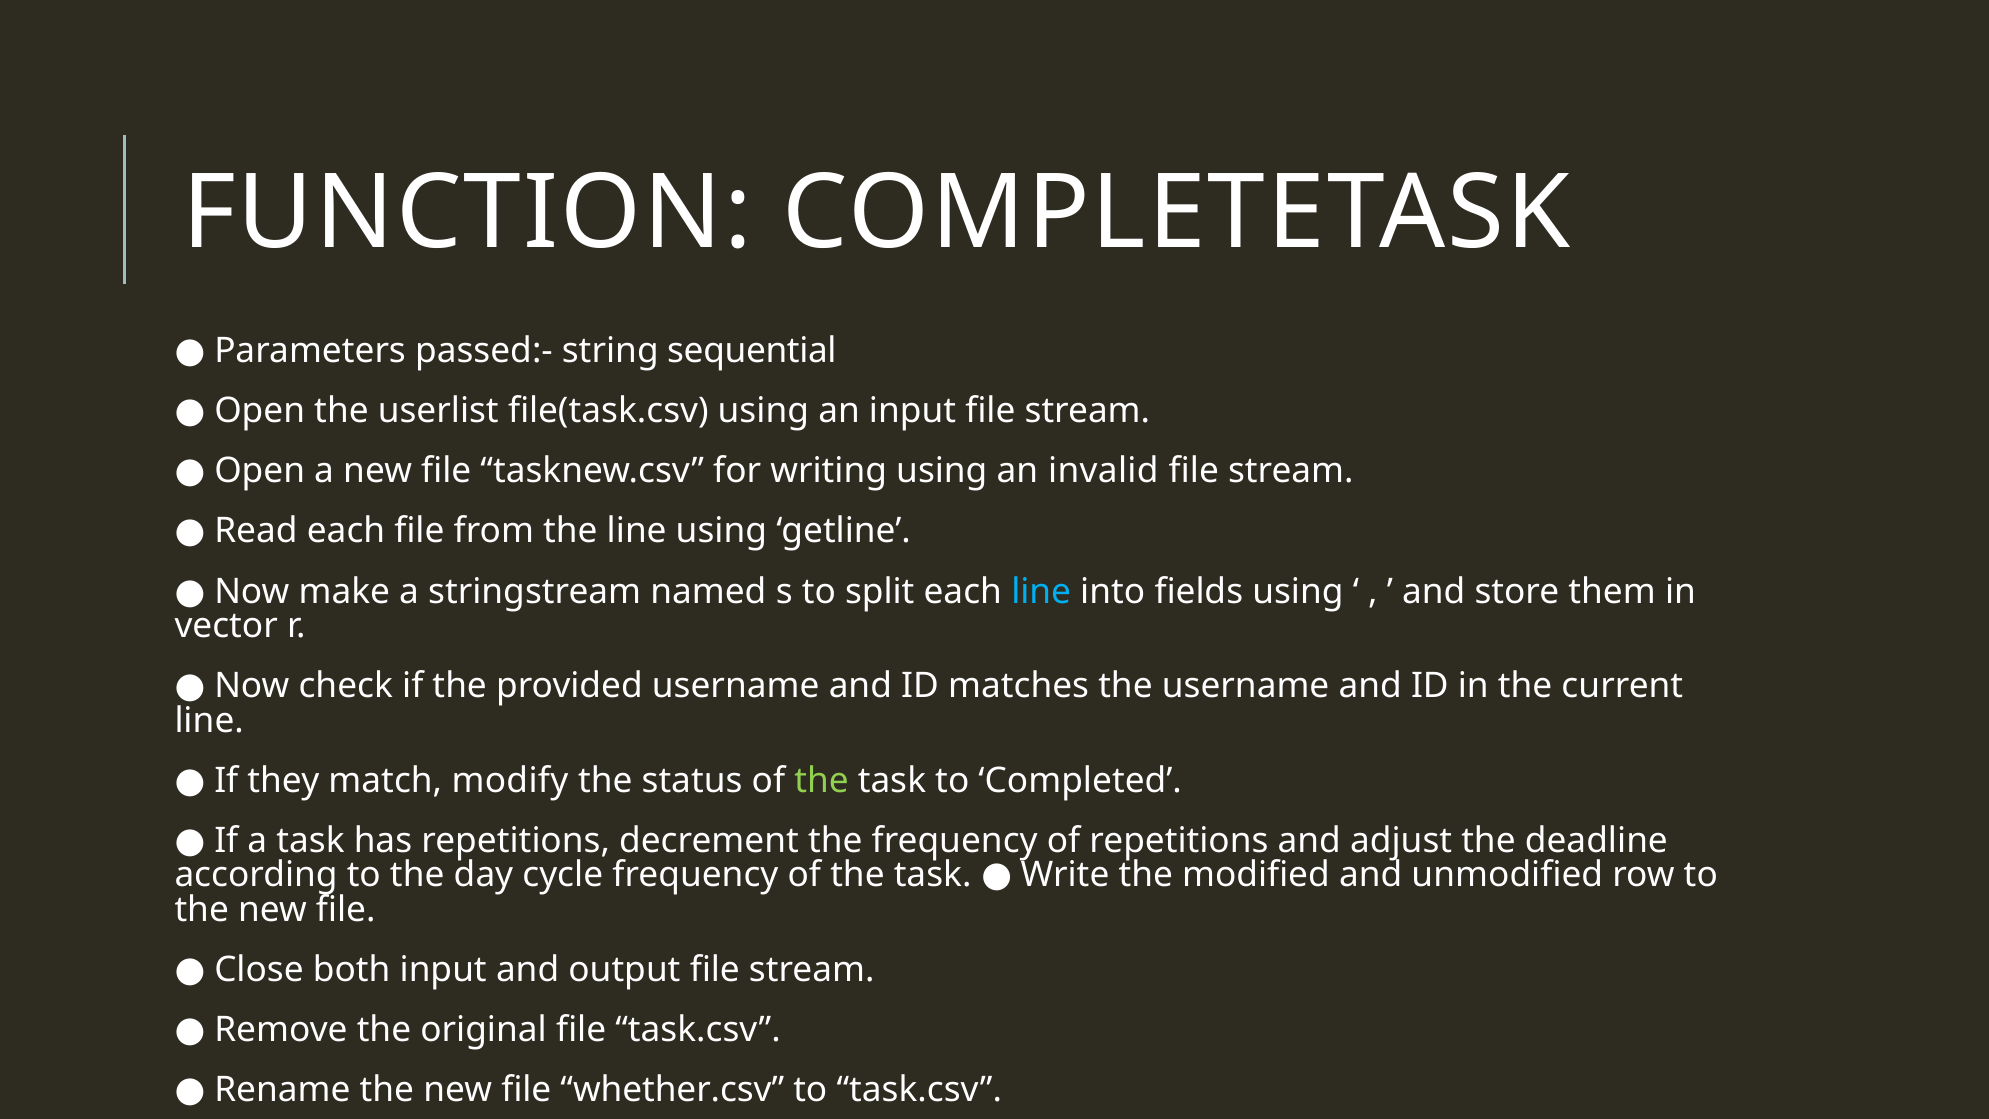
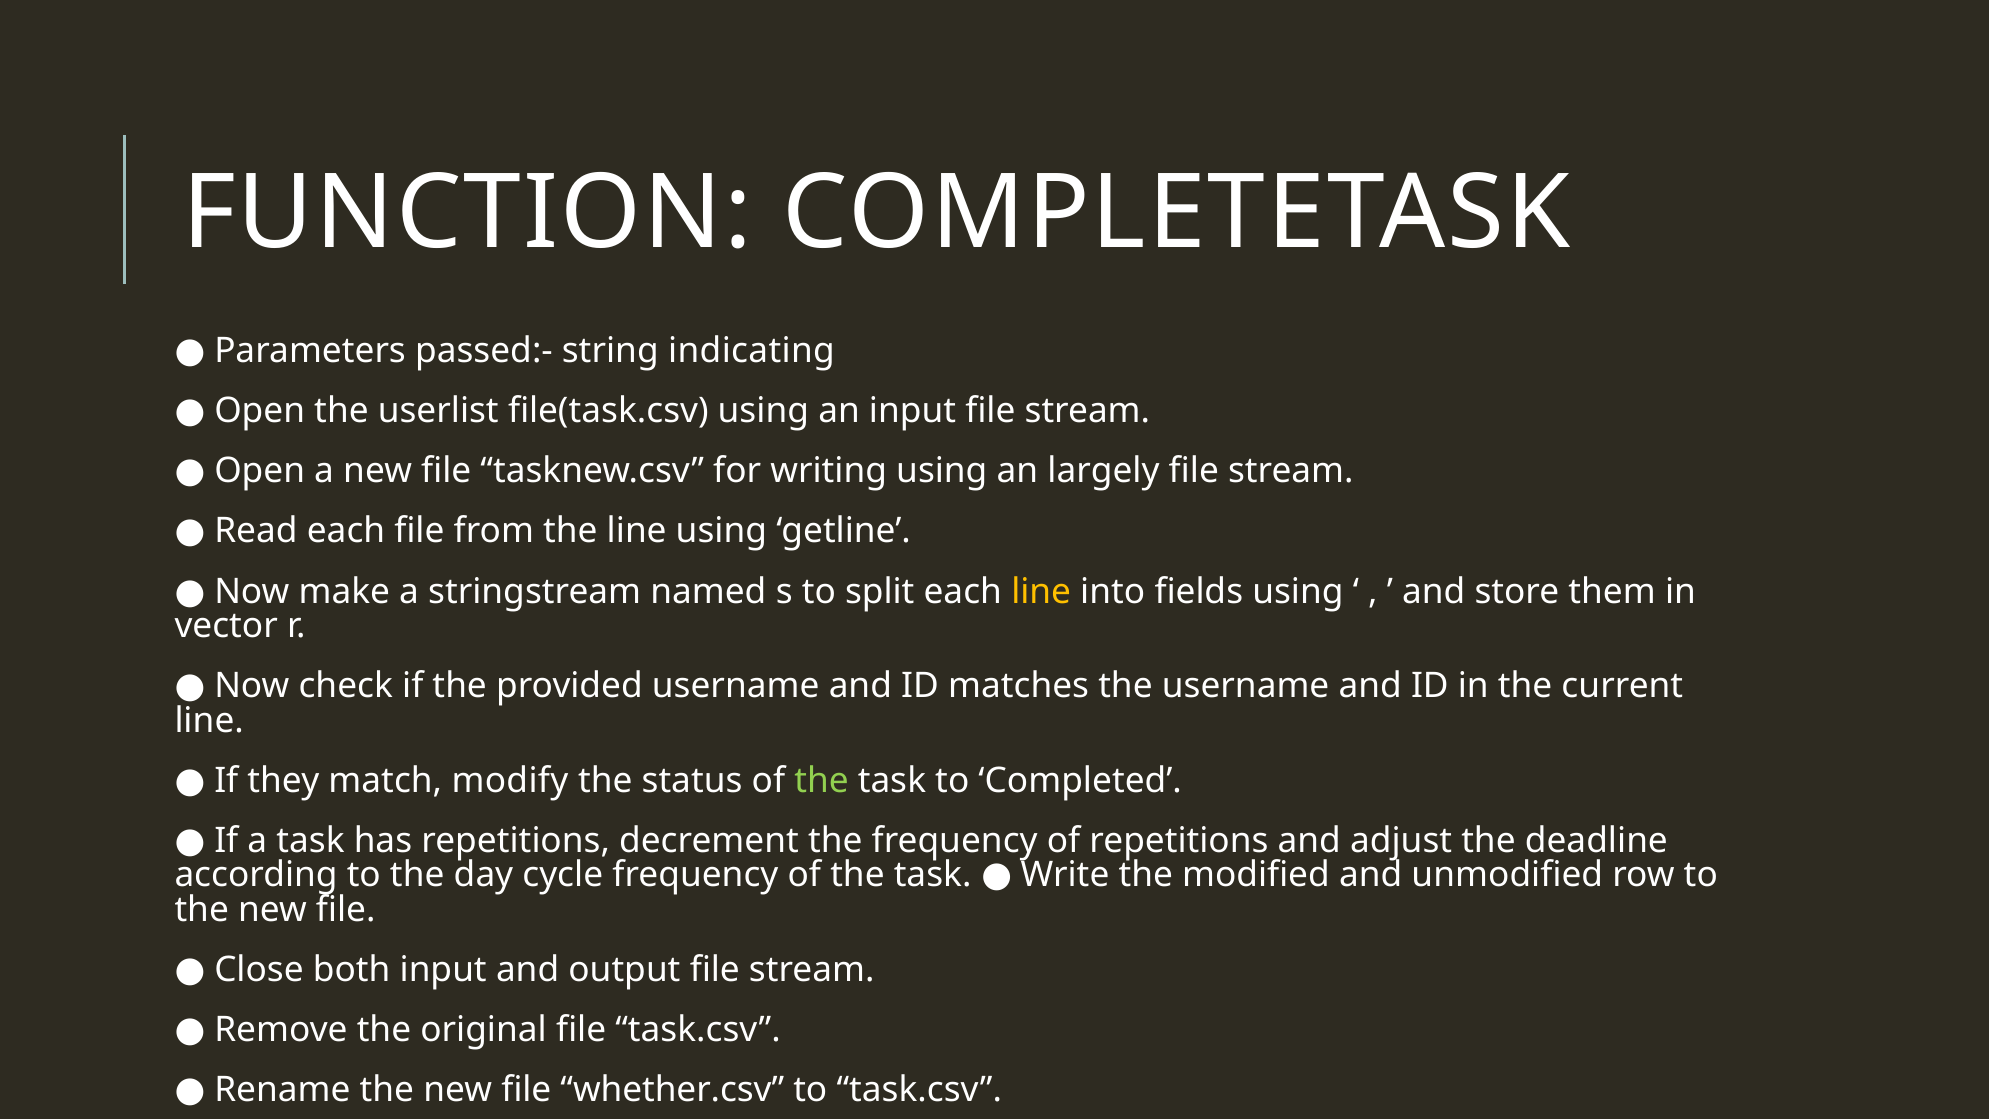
sequential: sequential -> indicating
invalid: invalid -> largely
line at (1041, 592) colour: light blue -> yellow
